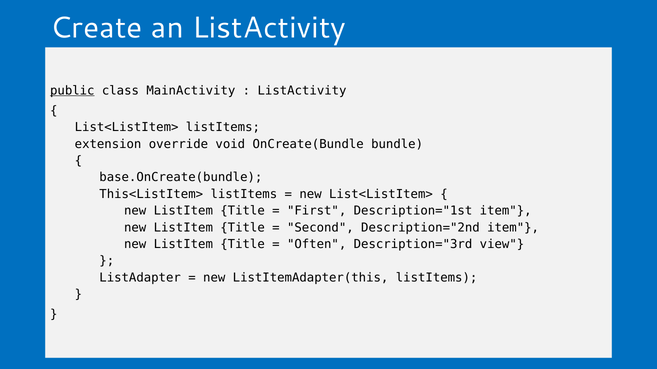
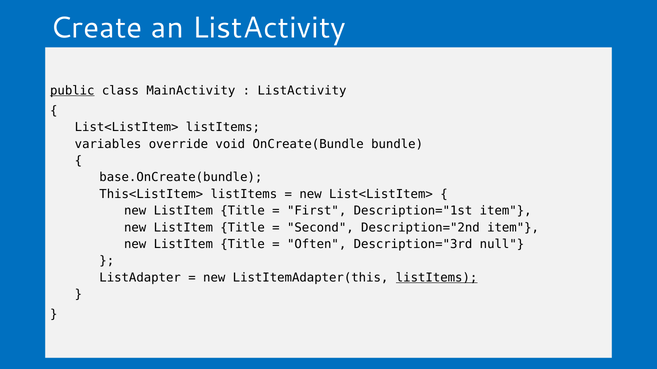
extension: extension -> variables
view: view -> null
listItems at (437, 278) underline: none -> present
